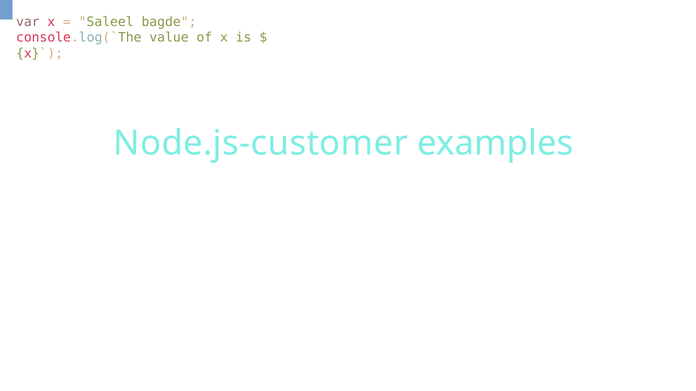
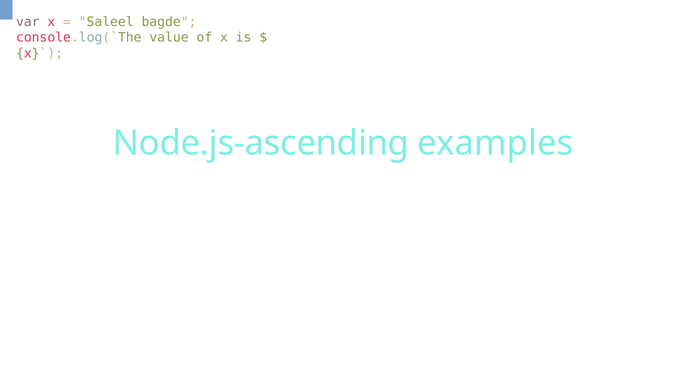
Node.js-customer: Node.js-customer -> Node.js-ascending
